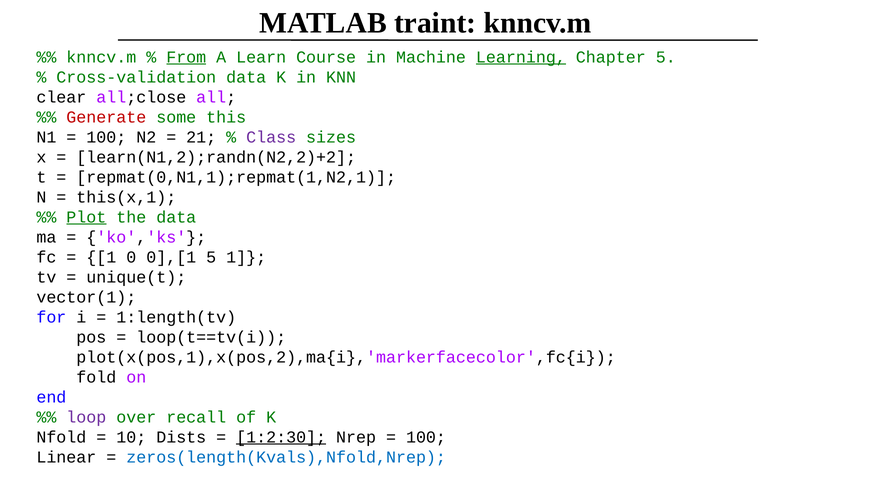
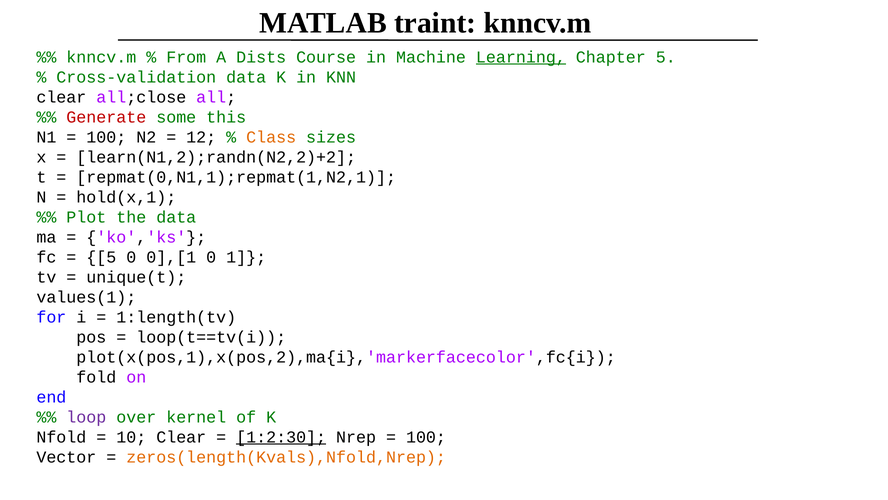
From underline: present -> none
Learn: Learn -> Dists
21: 21 -> 12
Class colour: purple -> orange
this(x,1: this(x,1 -> hold(x,1
Plot underline: present -> none
1 at (101, 257): 1 -> 5
0],[1 5: 5 -> 0
vector(1: vector(1 -> values(1
recall: recall -> kernel
10 Dists: Dists -> Clear
Linear: Linear -> Vector
zeros(length(Kvals),Nfold,Nrep colour: blue -> orange
